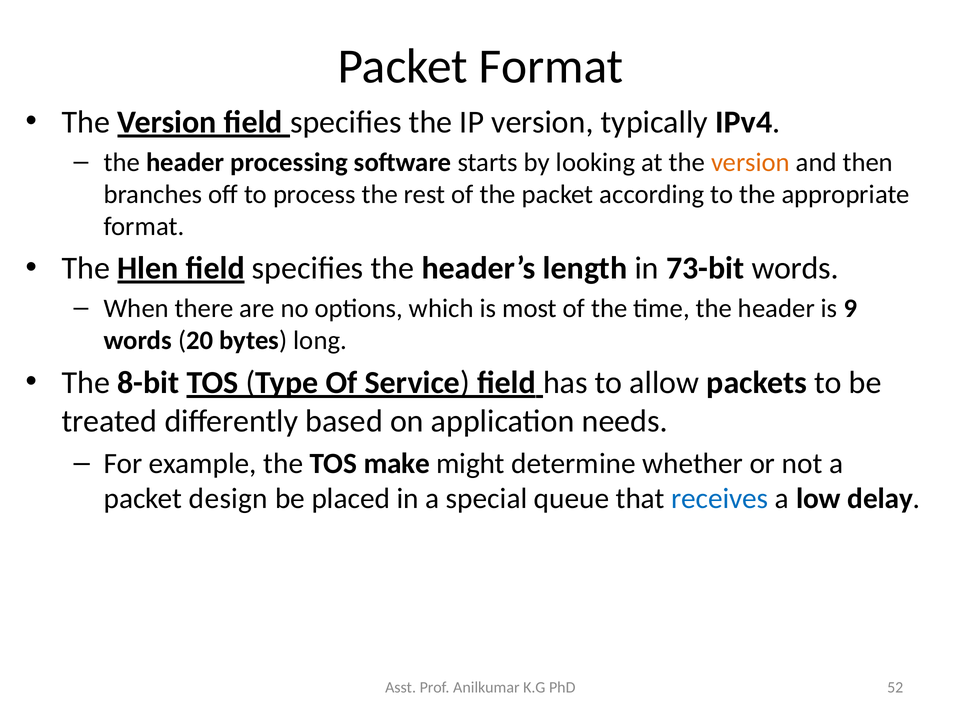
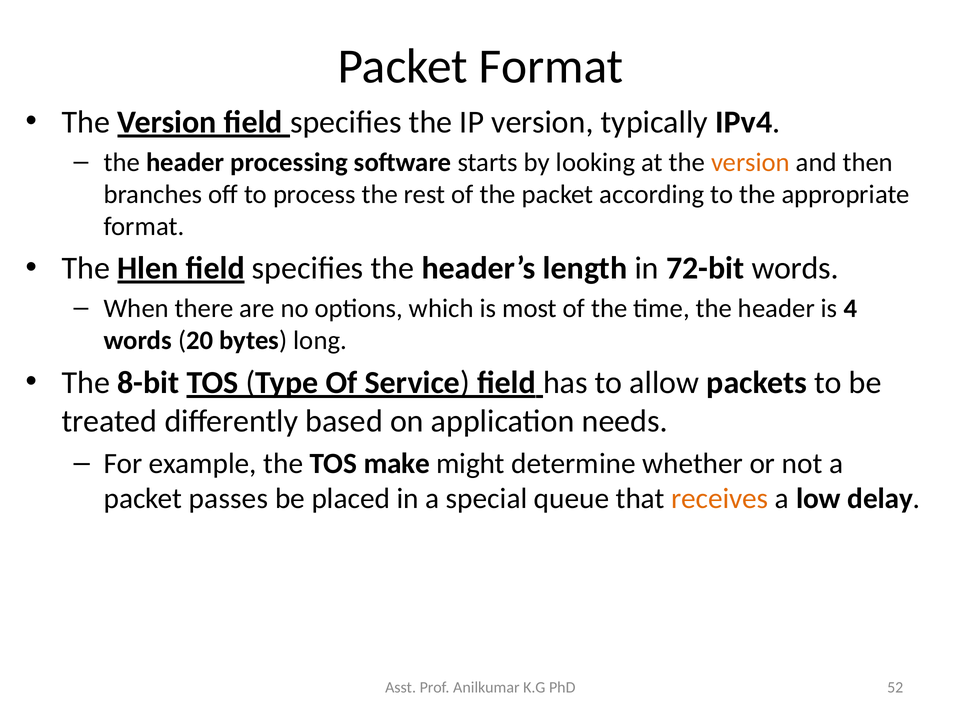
73-bit: 73-bit -> 72-bit
9: 9 -> 4
design: design -> passes
receives colour: blue -> orange
